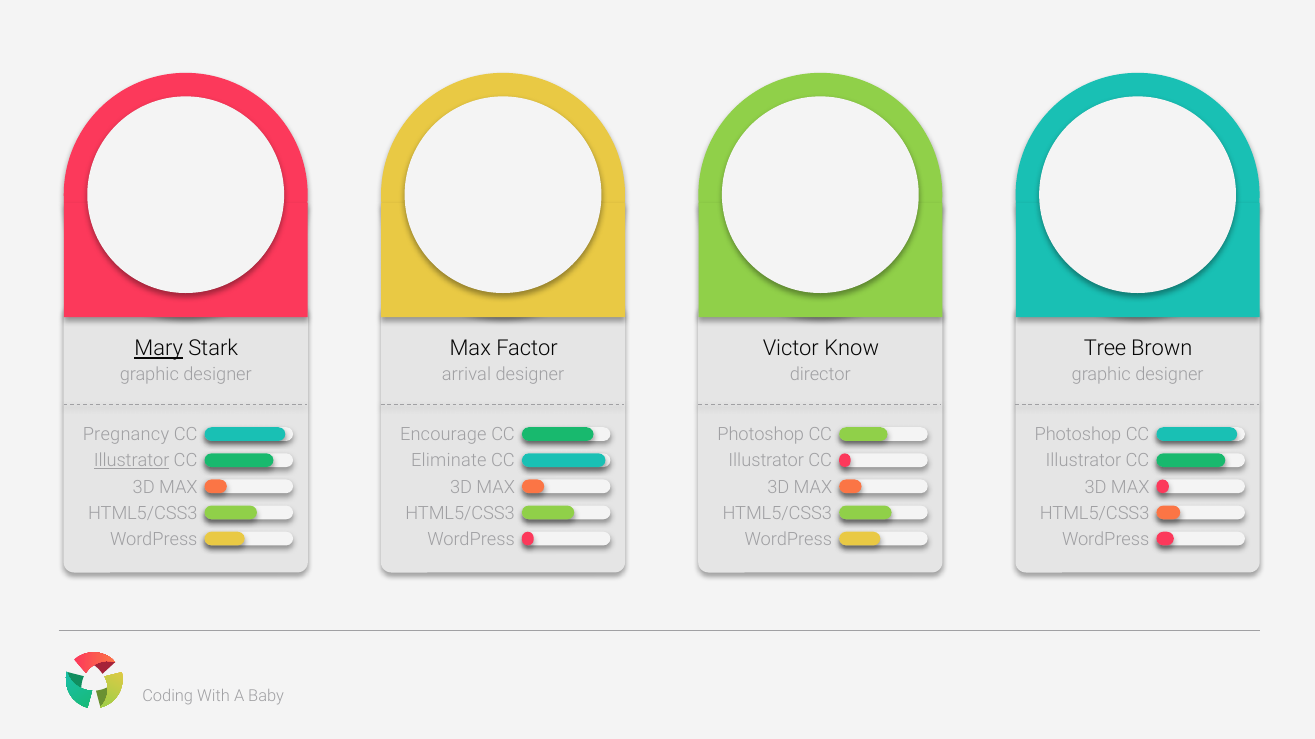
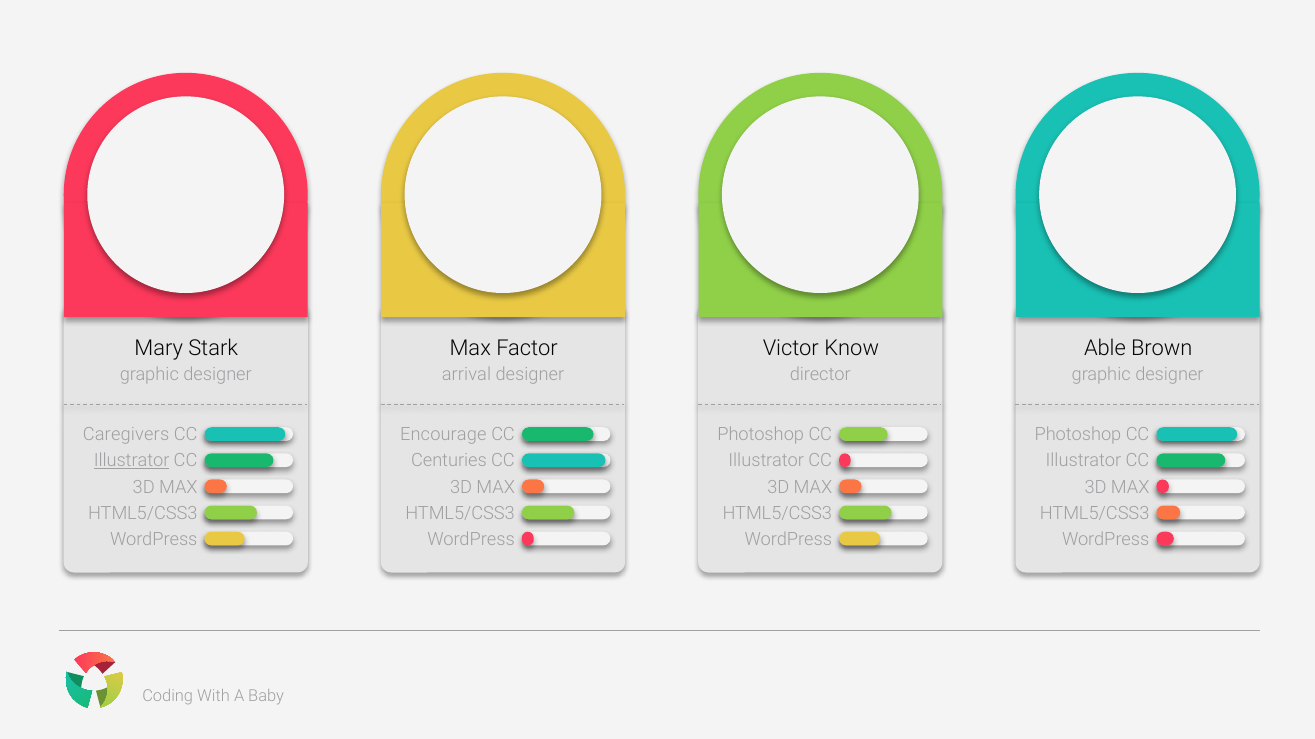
Mary underline: present -> none
Tree: Tree -> Able
Pregnancy: Pregnancy -> Caregivers
Eliminate: Eliminate -> Centuries
